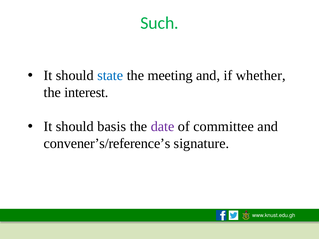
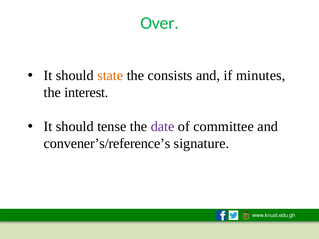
Such: Such -> Over
state colour: blue -> orange
meeting: meeting -> consists
whether: whether -> minutes
basis: basis -> tense
